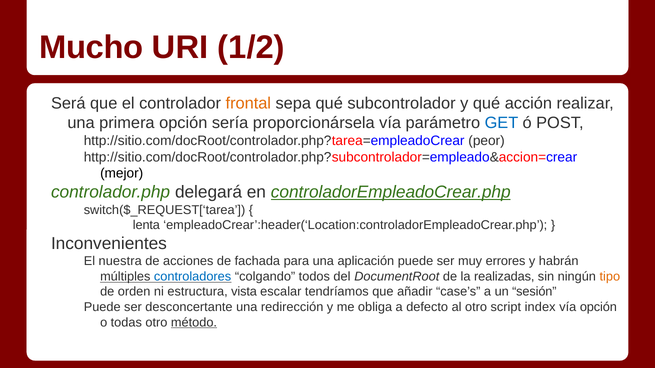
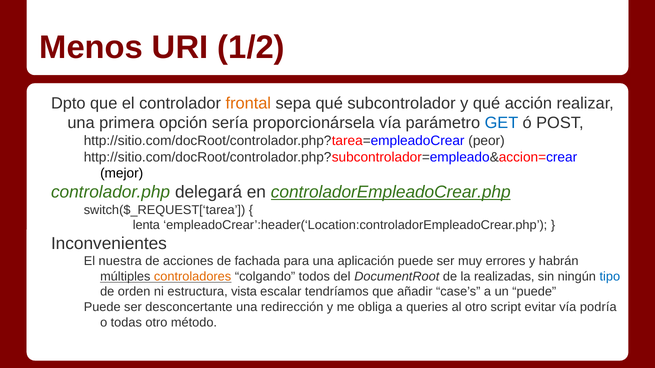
Mucho: Mucho -> Menos
Será: Será -> Dpto
controladores colour: blue -> orange
tipo colour: orange -> blue
un sesión: sesión -> puede
defecto: defecto -> queries
index: index -> evitar
vía opción: opción -> podría
método underline: present -> none
